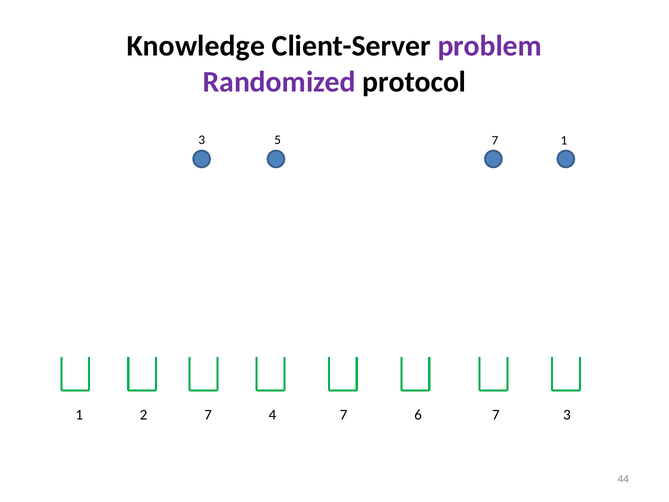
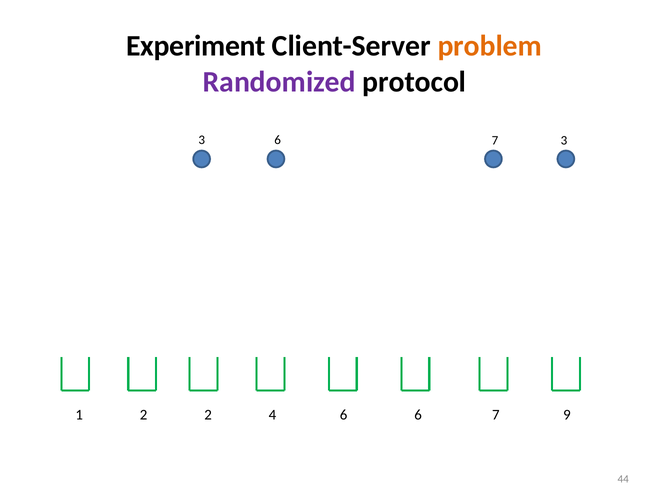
Knowledge: Knowledge -> Experiment
problem colour: purple -> orange
3 5: 5 -> 6
7 1: 1 -> 3
2 7: 7 -> 2
4 7: 7 -> 6
7 3: 3 -> 9
